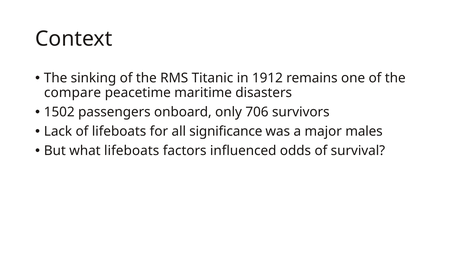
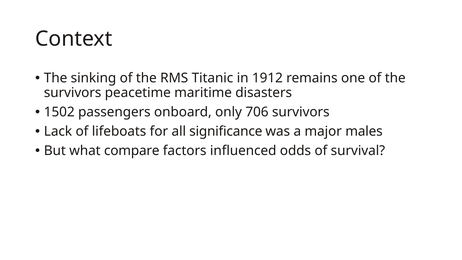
compare at (73, 93): compare -> survivors
what lifeboats: lifeboats -> compare
